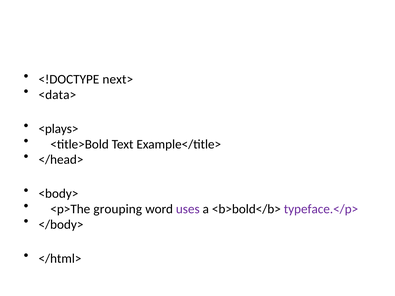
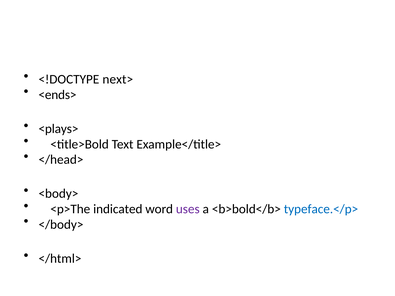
<data>: <data> -> <ends>
grouping: grouping -> indicated
typeface.</p> colour: purple -> blue
